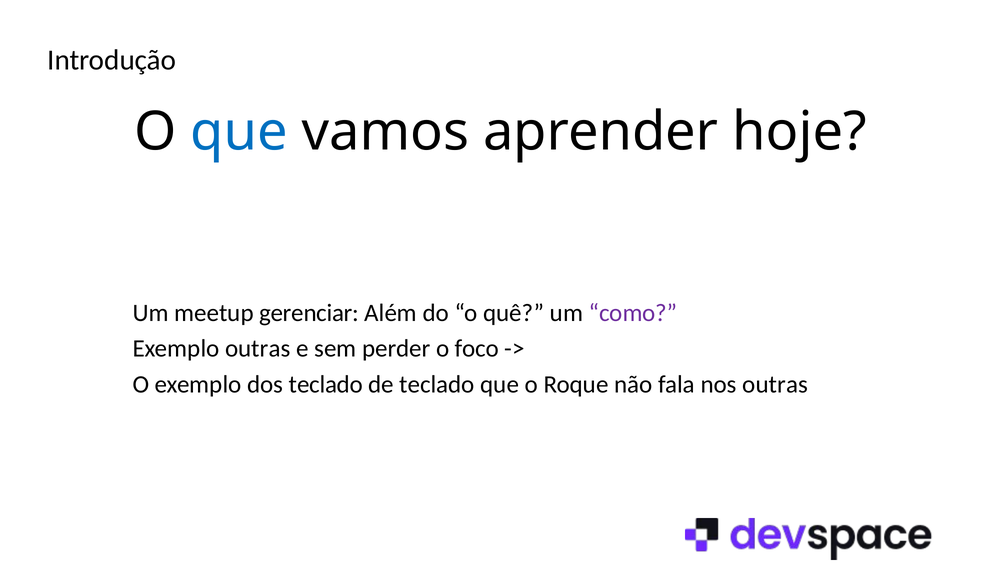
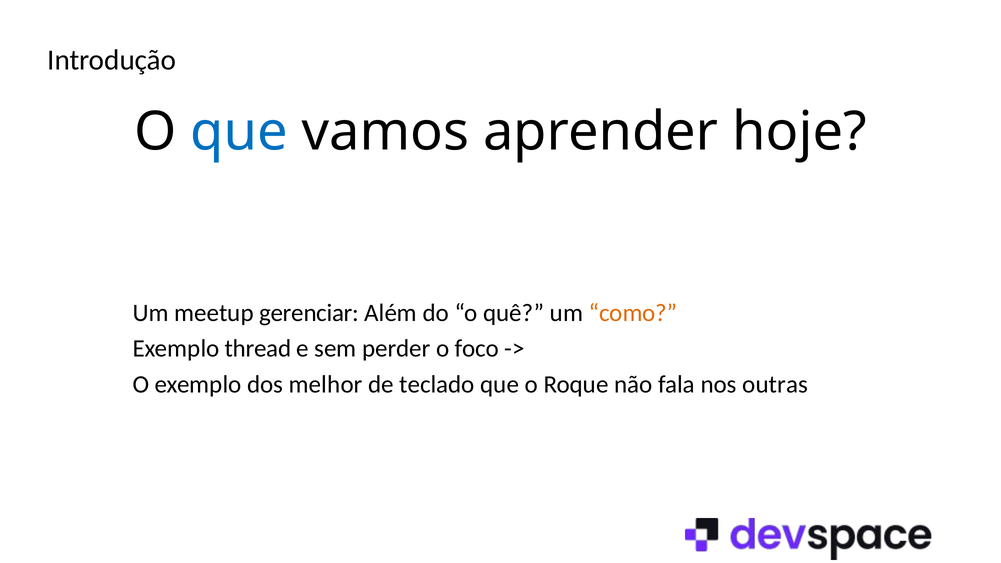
como colour: purple -> orange
Exemplo outras: outras -> thread
dos teclado: teclado -> melhor
